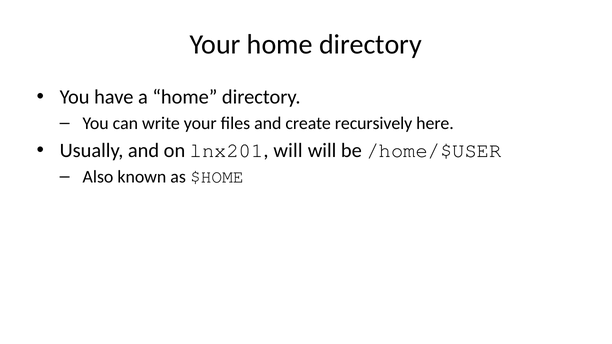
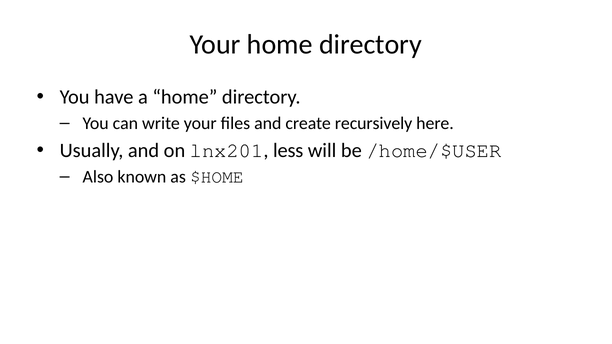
lnx201 will: will -> less
